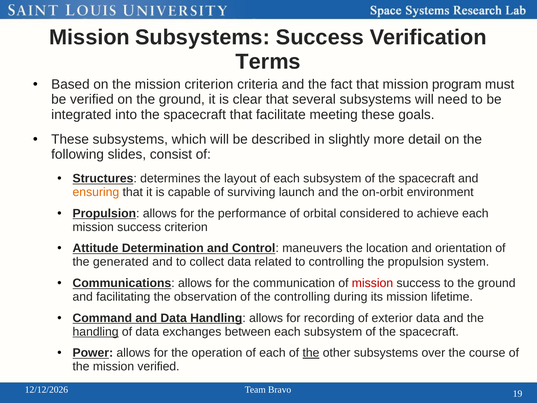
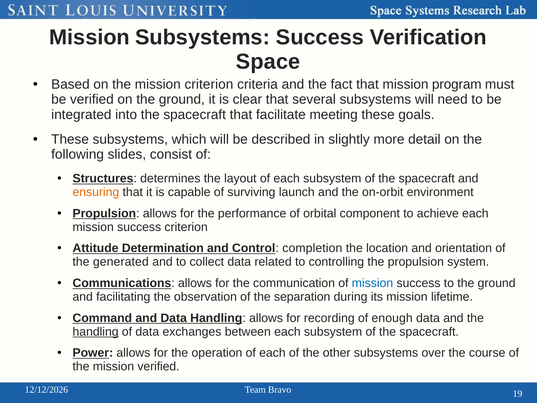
Terms: Terms -> Space
considered: considered -> component
maneuvers: maneuvers -> completion
mission at (372, 283) colour: red -> blue
the controlling: controlling -> separation
exterior: exterior -> enough
the at (311, 353) underline: present -> none
